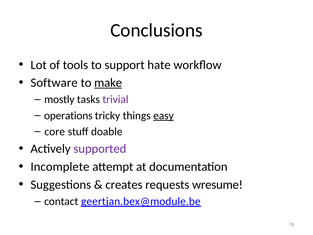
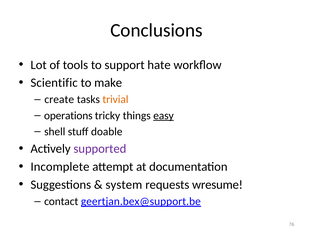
Software: Software -> Scientific
make underline: present -> none
mostly: mostly -> create
trivial colour: purple -> orange
core: core -> shell
creates: creates -> system
geertjan.bex@module.be: geertjan.bex@module.be -> geertjan.bex@support.be
